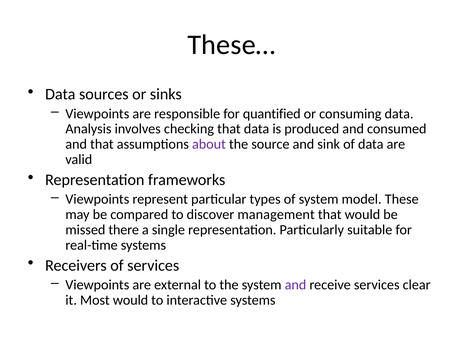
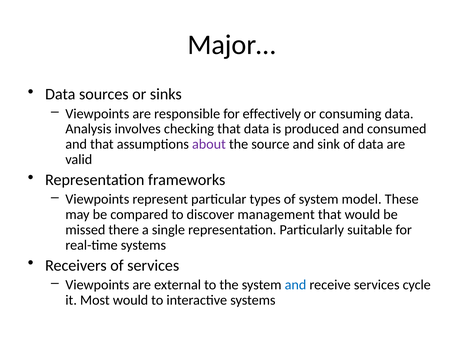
These…: These… -> Major…
quantified: quantified -> effectively
and at (296, 284) colour: purple -> blue
clear: clear -> cycle
